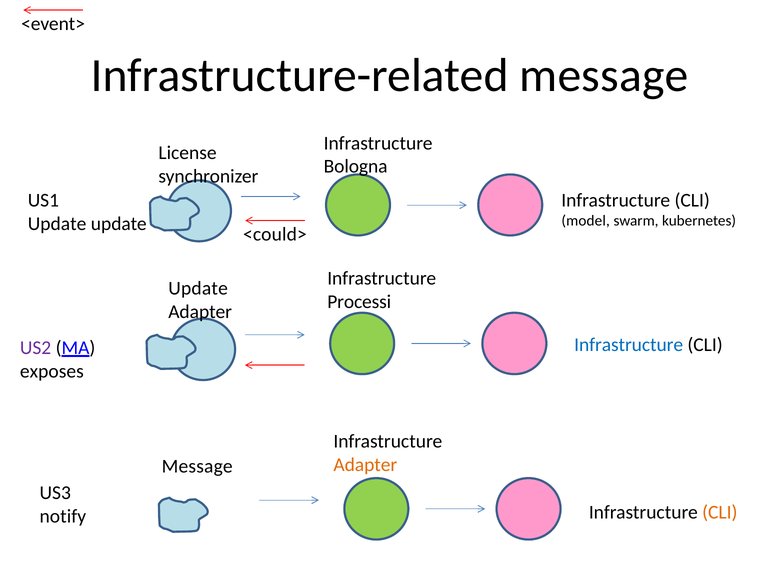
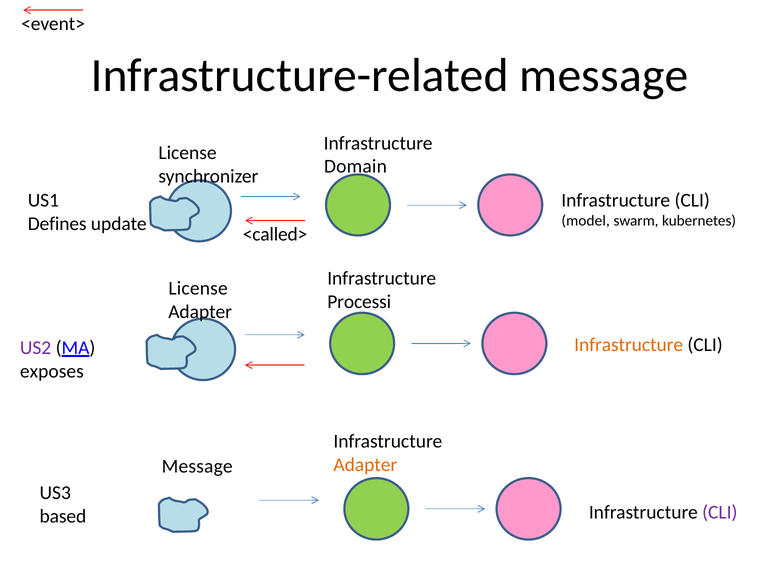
Bologna: Bologna -> Domain
Update at (57, 224): Update -> Defines
<could>: <could> -> <called>
Update at (198, 288): Update -> License
Infrastructure at (629, 345) colour: blue -> orange
CLI at (720, 512) colour: orange -> purple
notify: notify -> based
